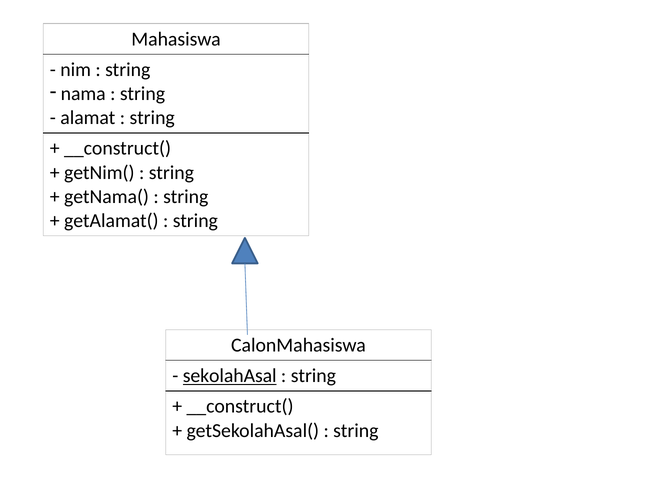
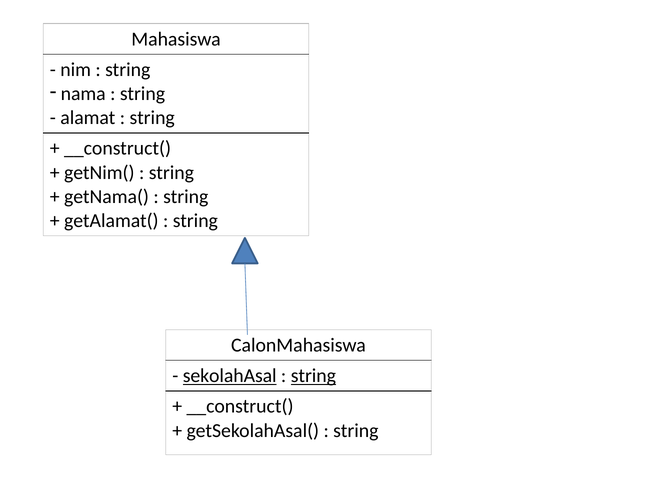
string at (313, 376) underline: none -> present
